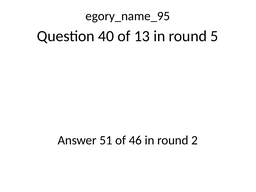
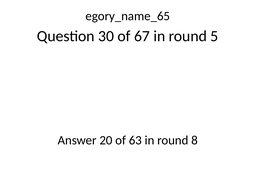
egory_name_95: egory_name_95 -> egory_name_65
40: 40 -> 30
13: 13 -> 67
51: 51 -> 20
46: 46 -> 63
2: 2 -> 8
